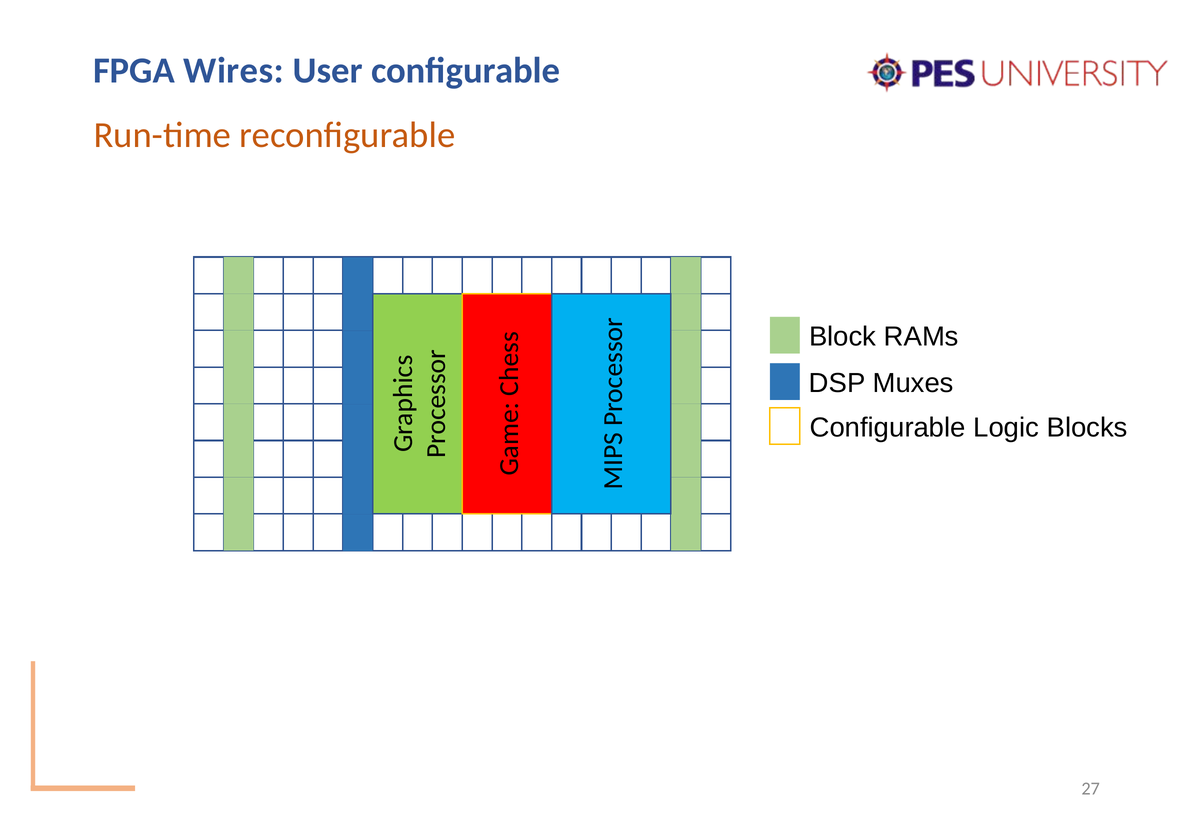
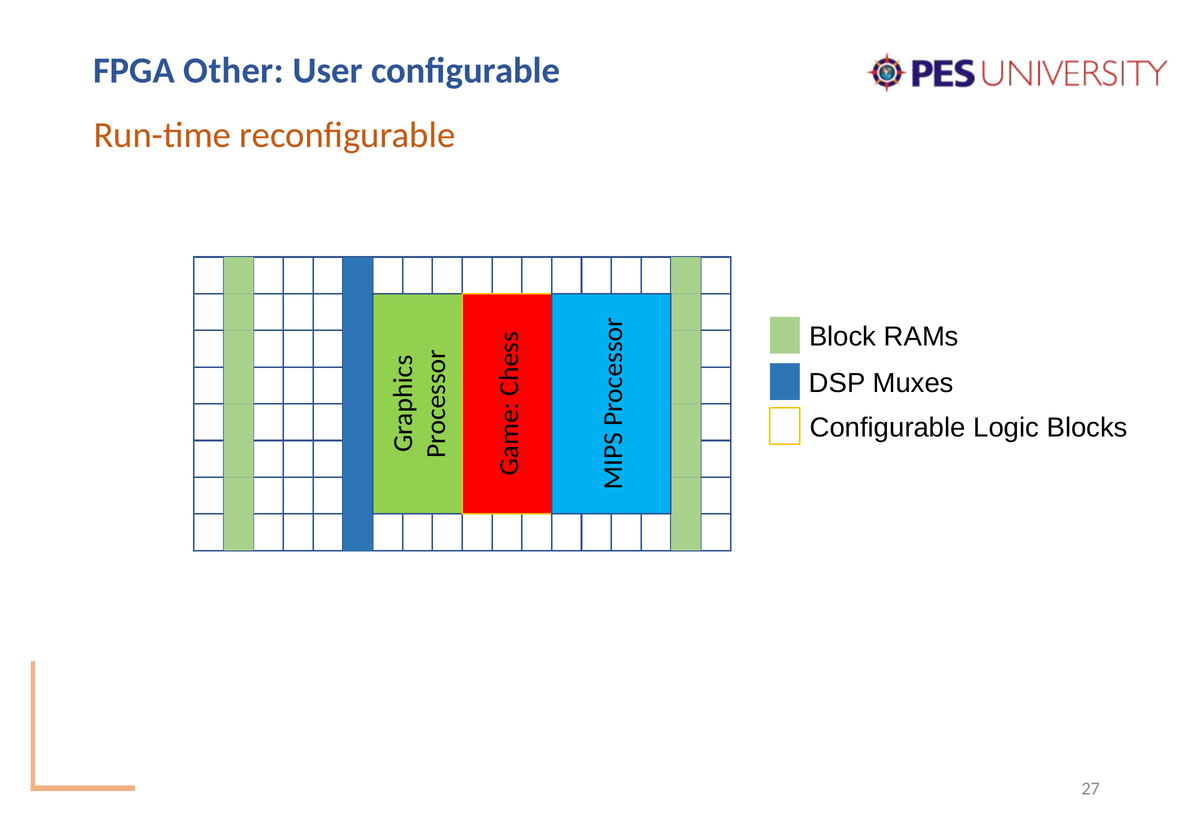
Wires: Wires -> Other
